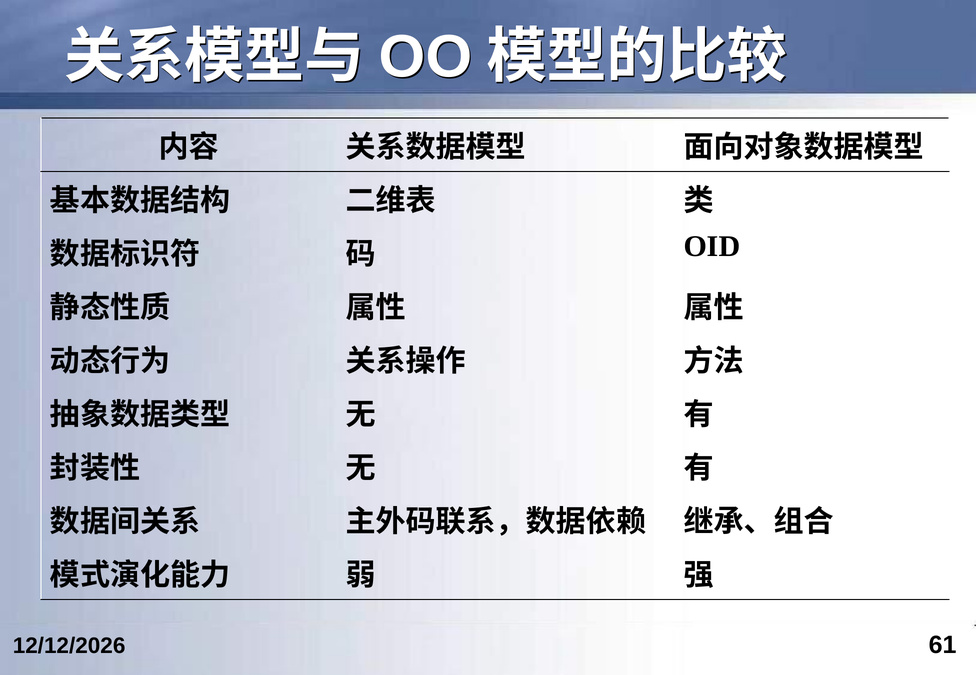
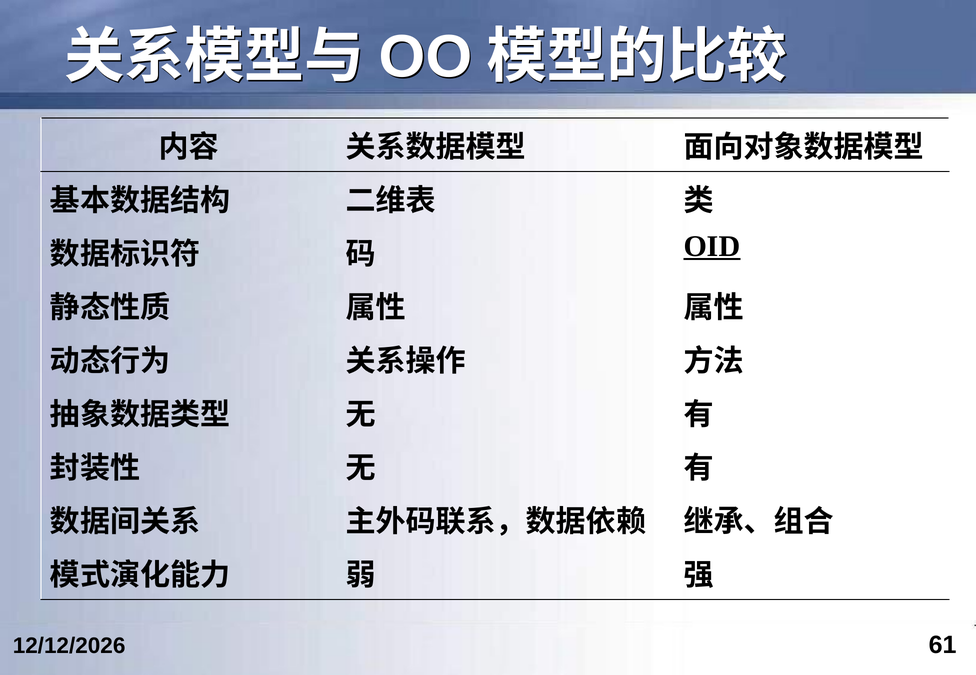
OID underline: none -> present
